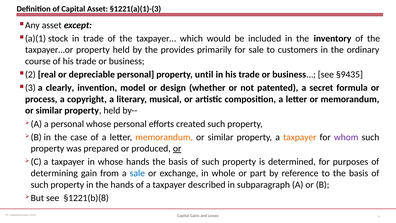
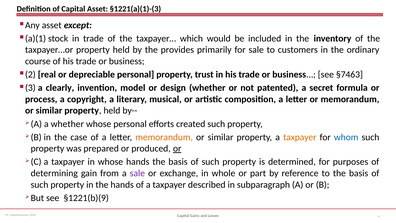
until: until -> trust
§9435: §9435 -> §7463
a personal: personal -> whether
whom colour: purple -> blue
sale at (137, 173) colour: blue -> purple
§1221(b)(8: §1221(b)(8 -> §1221(b)(9
